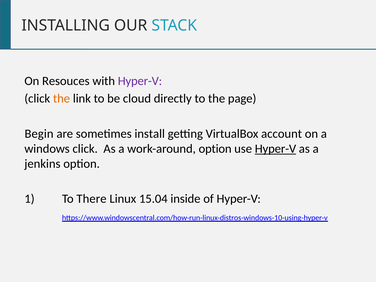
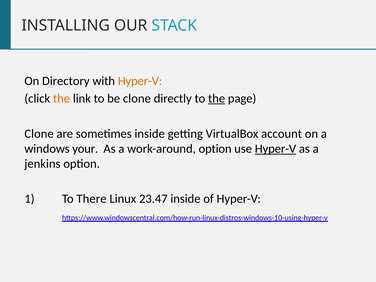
Resouces: Resouces -> Directory
Hyper-V at (140, 81) colour: purple -> orange
be cloud: cloud -> clone
the at (217, 99) underline: none -> present
Begin at (39, 134): Begin -> Clone
sometimes install: install -> inside
windows click: click -> your
15.04: 15.04 -> 23.47
